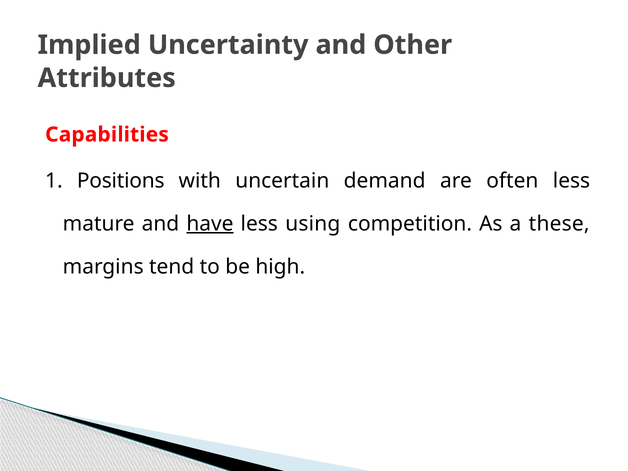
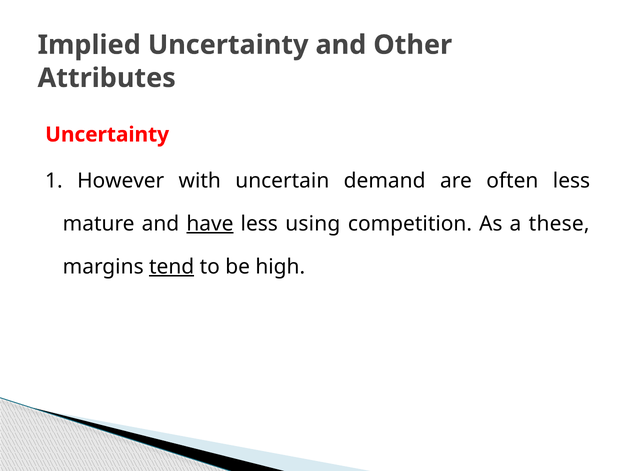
Capabilities at (107, 135): Capabilities -> Uncertainty
Positions: Positions -> However
tend underline: none -> present
